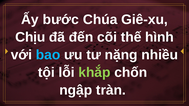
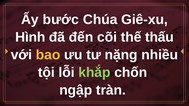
Chịu: Chịu -> Hình
hình: hình -> thấu
bao colour: light blue -> yellow
